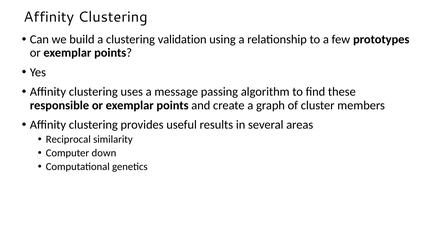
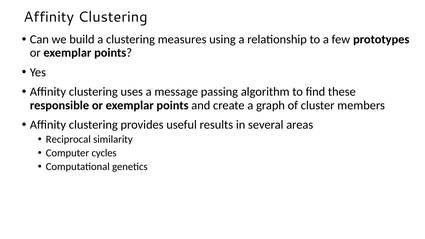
validation: validation -> measures
down: down -> cycles
